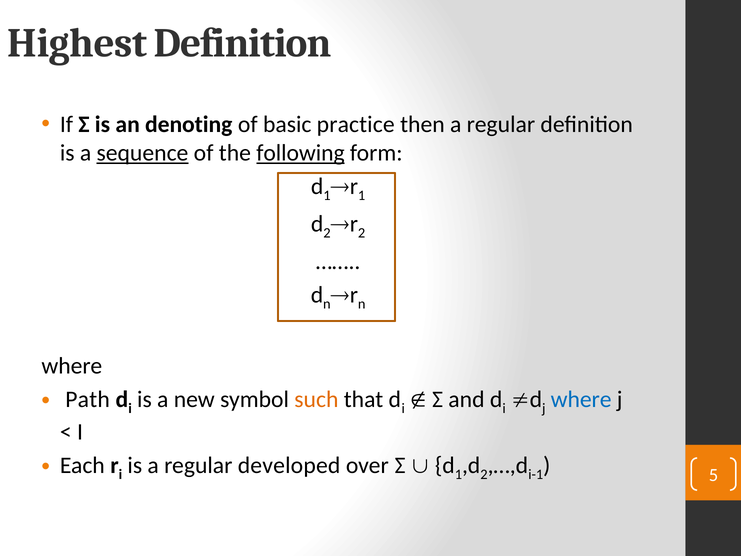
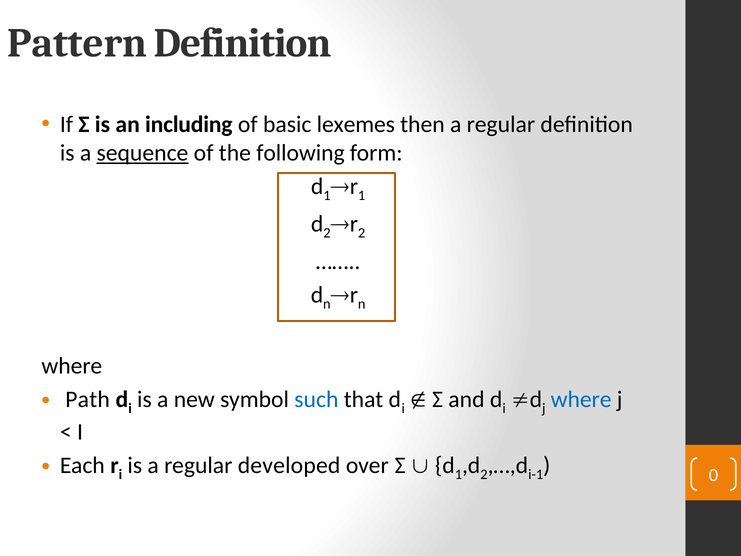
Highest: Highest -> Pattern
denoting: denoting -> including
practice: practice -> lexemes
following underline: present -> none
such colour: orange -> blue
5: 5 -> 0
